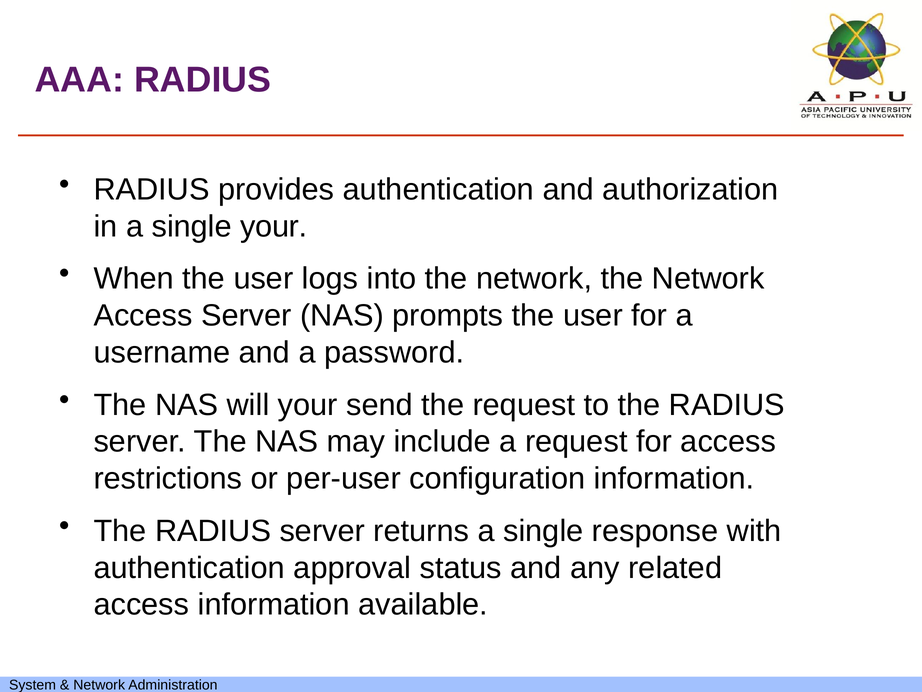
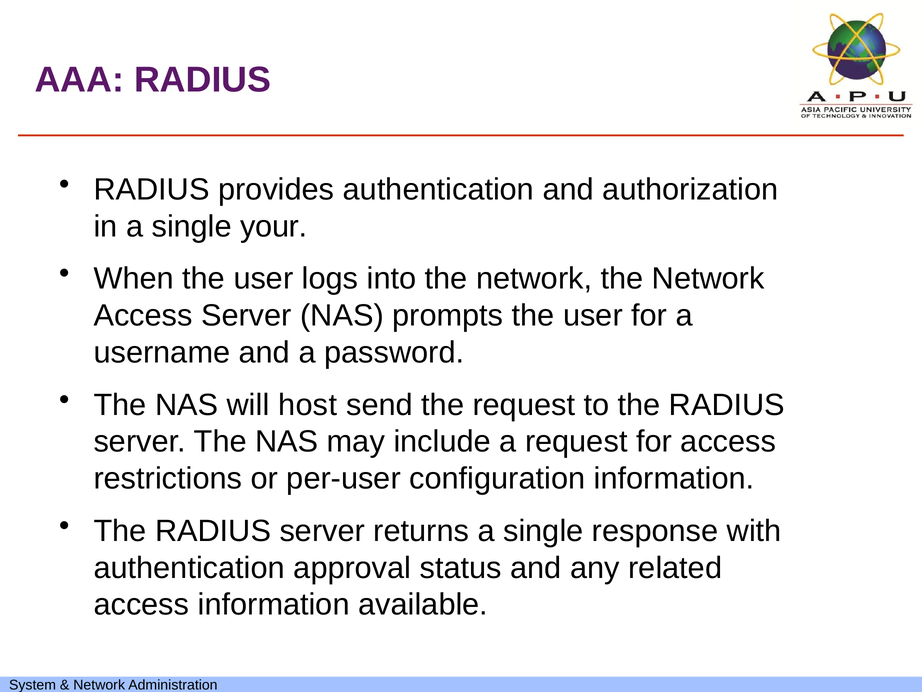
will your: your -> host
